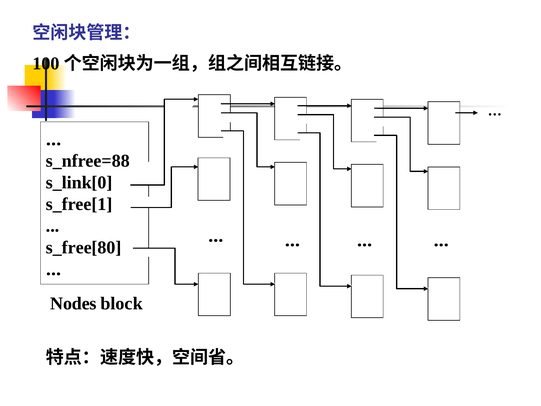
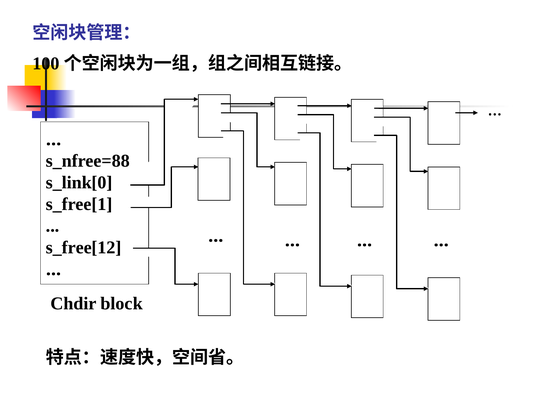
s_free[80: s_free[80 -> s_free[12
Nodes: Nodes -> Chdir
